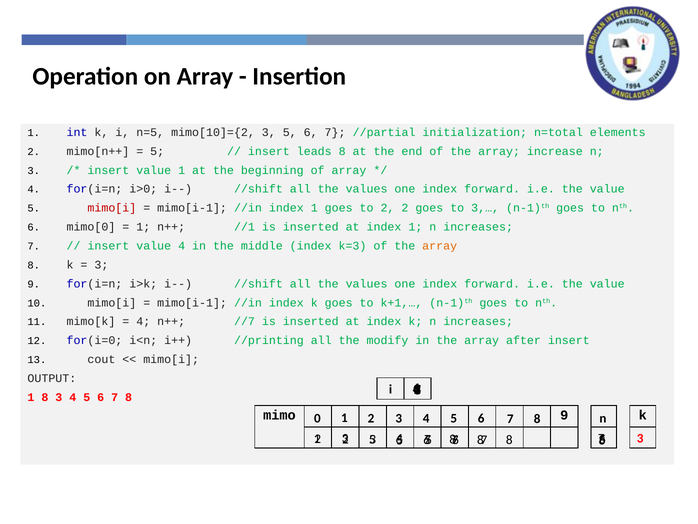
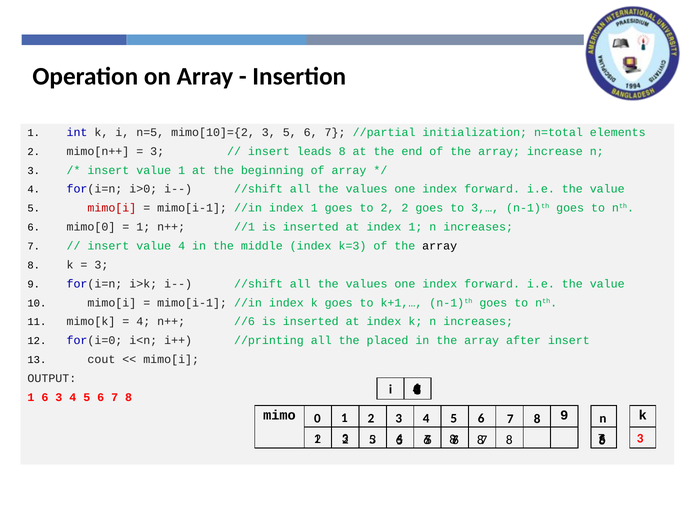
5 at (157, 151): 5 -> 3
array at (440, 246) colour: orange -> black
//7: //7 -> //6
modify: modify -> placed
1 8: 8 -> 6
